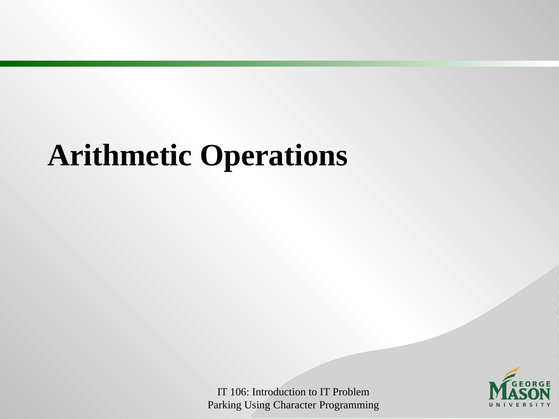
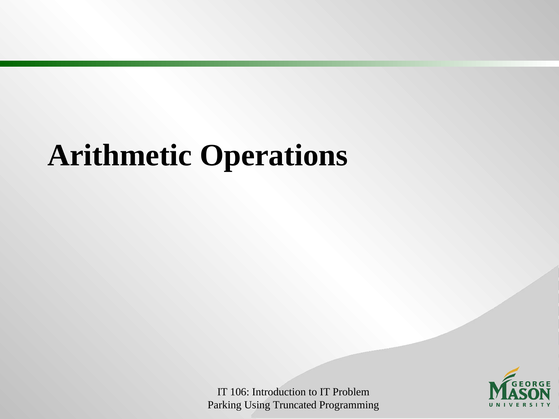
Character: Character -> Truncated
